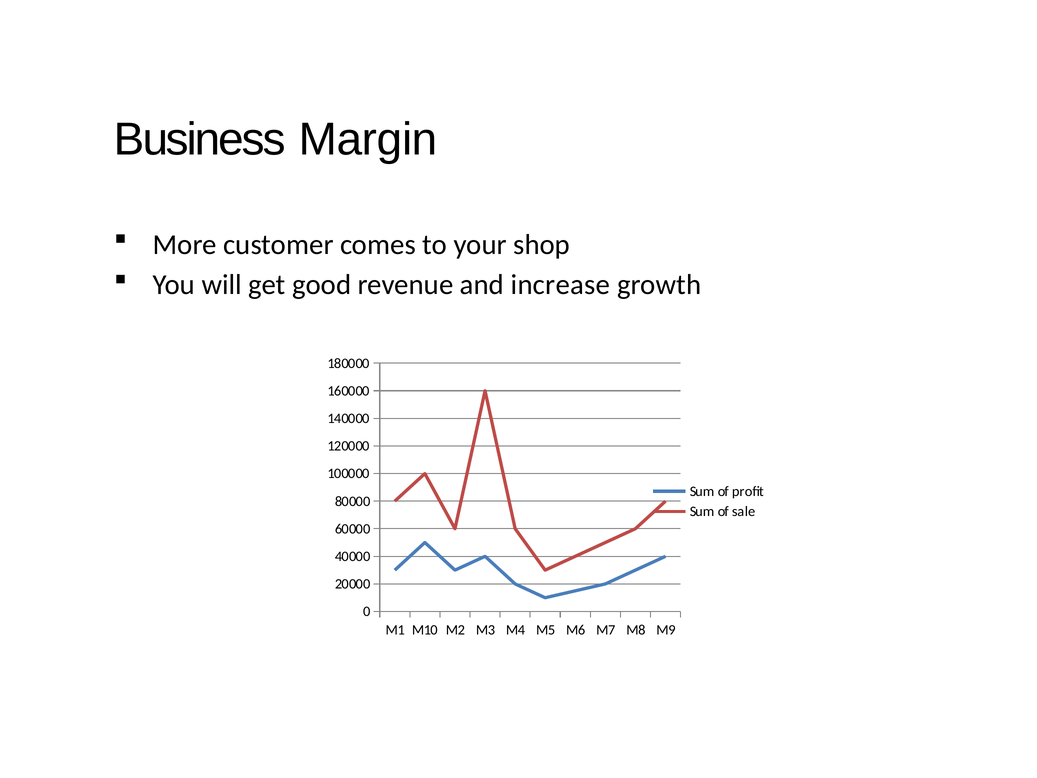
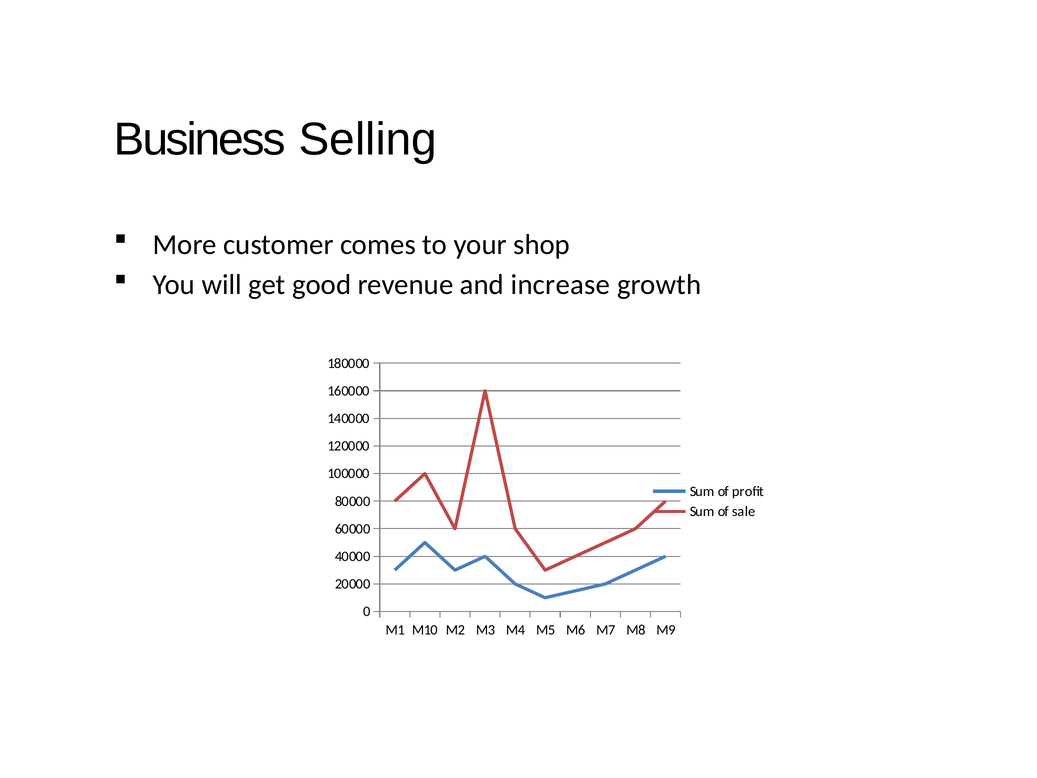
Margin: Margin -> Selling
